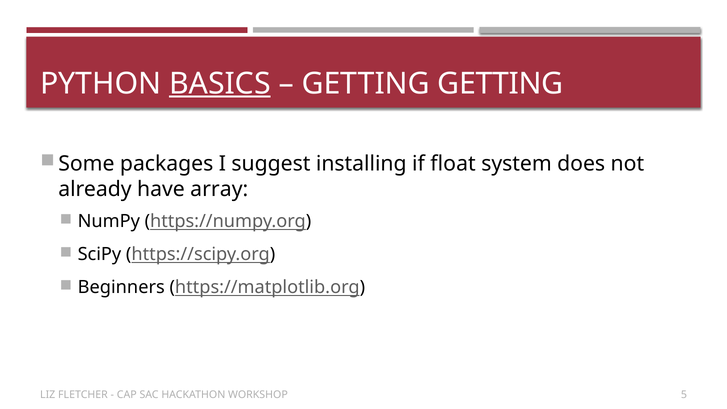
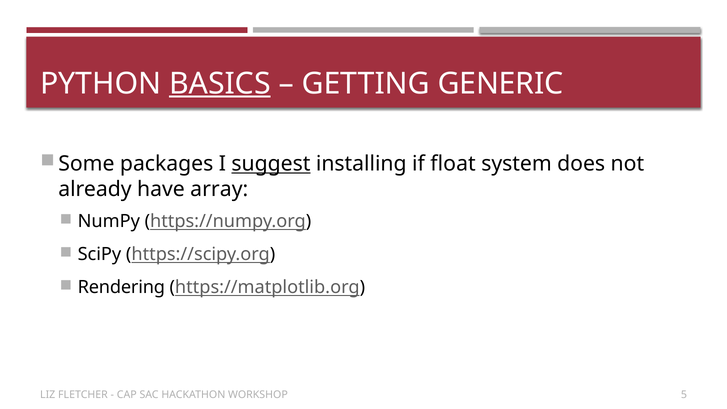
GETTING GETTING: GETTING -> GENERIC
suggest underline: none -> present
Beginners: Beginners -> Rendering
